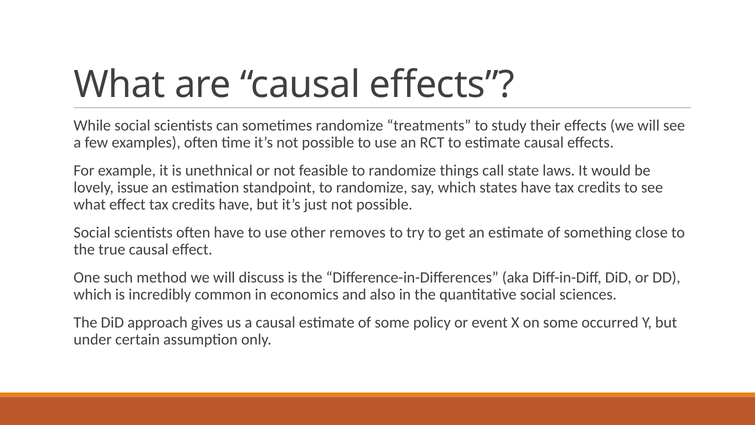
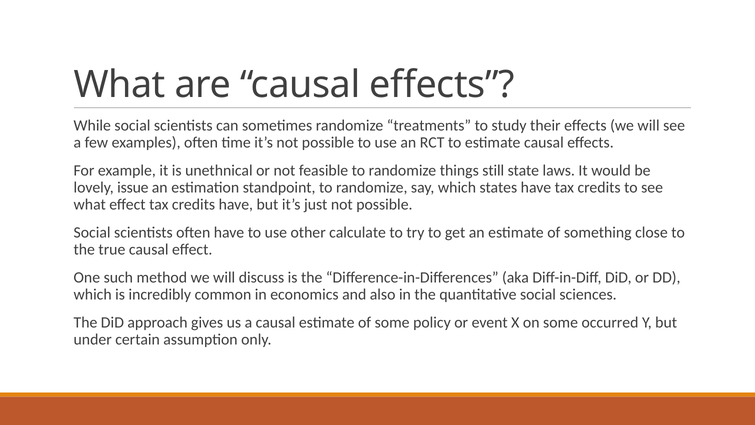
call: call -> still
removes: removes -> calculate
